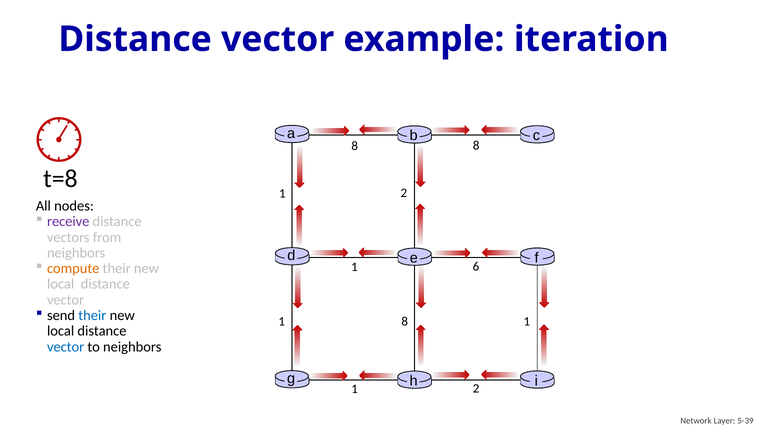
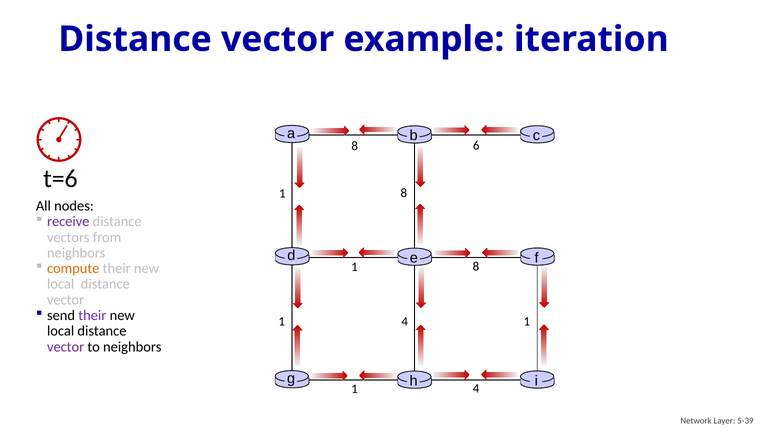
8 8: 8 -> 6
t=8: t=8 -> t=6
2 at (404, 193): 2 -> 8
6 at (476, 267): 6 -> 8
their at (92, 316) colour: blue -> purple
8 at (405, 322): 8 -> 4
vector at (66, 347) colour: blue -> purple
2 at (476, 389): 2 -> 4
